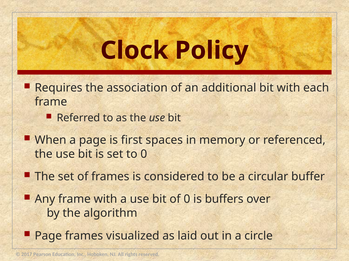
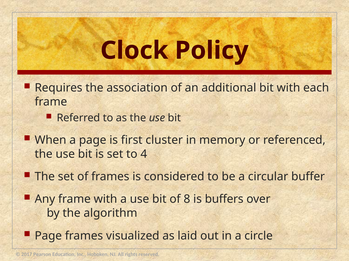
spaces: spaces -> cluster
to 0: 0 -> 4
of 0: 0 -> 8
